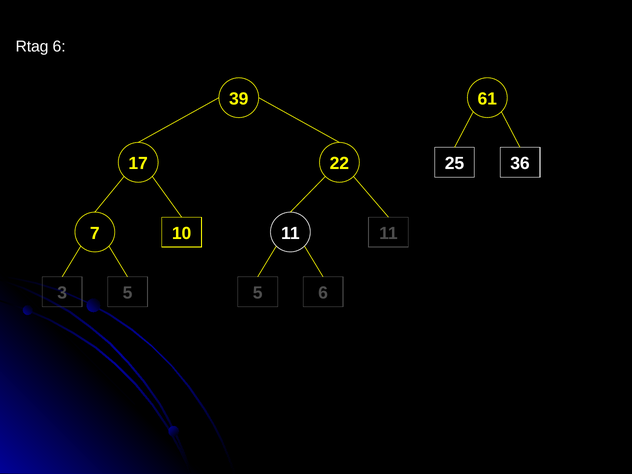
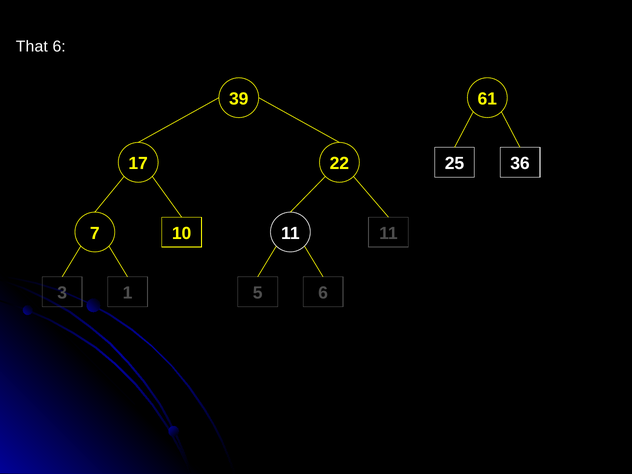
Rtag: Rtag -> That
3 5: 5 -> 1
